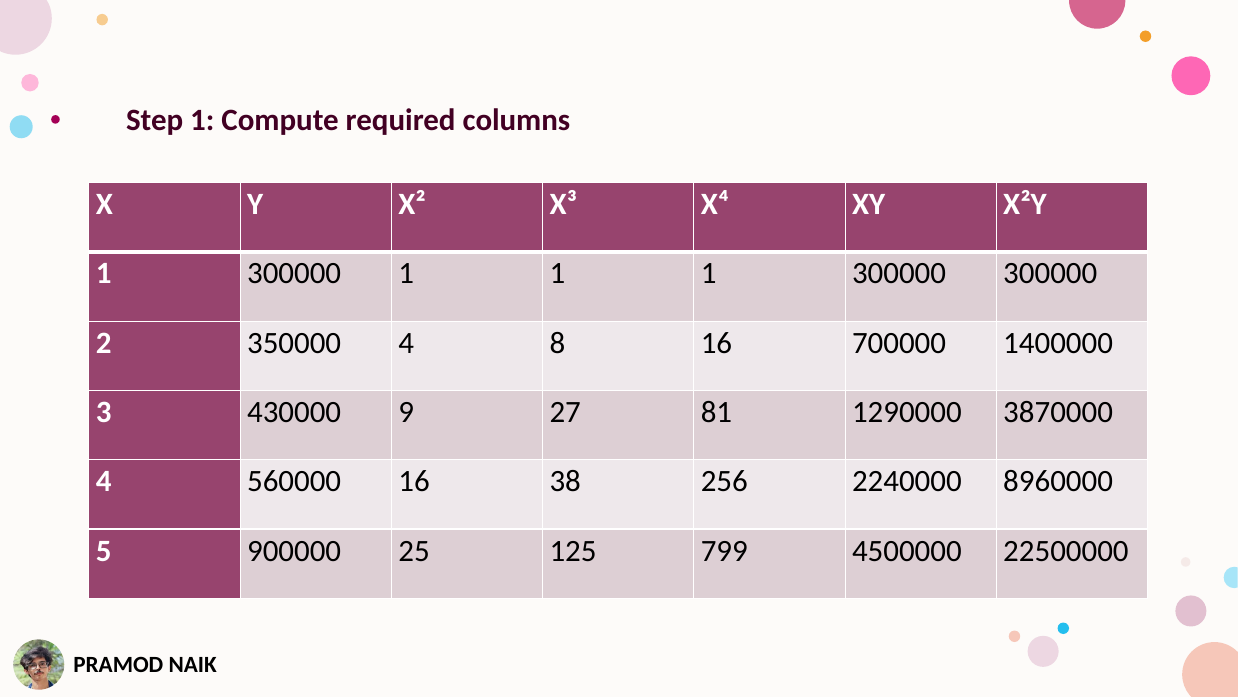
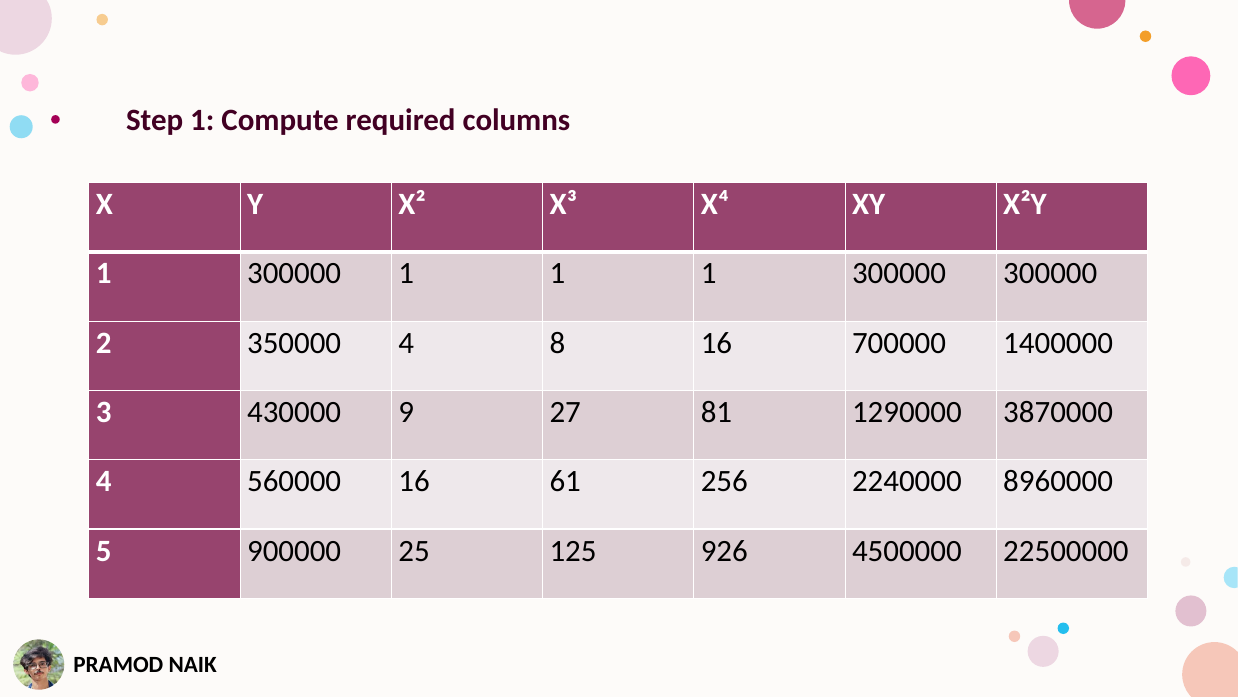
38: 38 -> 61
799: 799 -> 926
